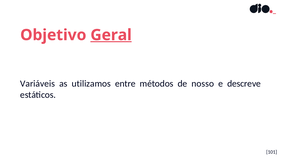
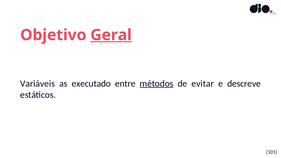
utilizamos: utilizamos -> executado
métodos underline: none -> present
nosso: nosso -> evitar
